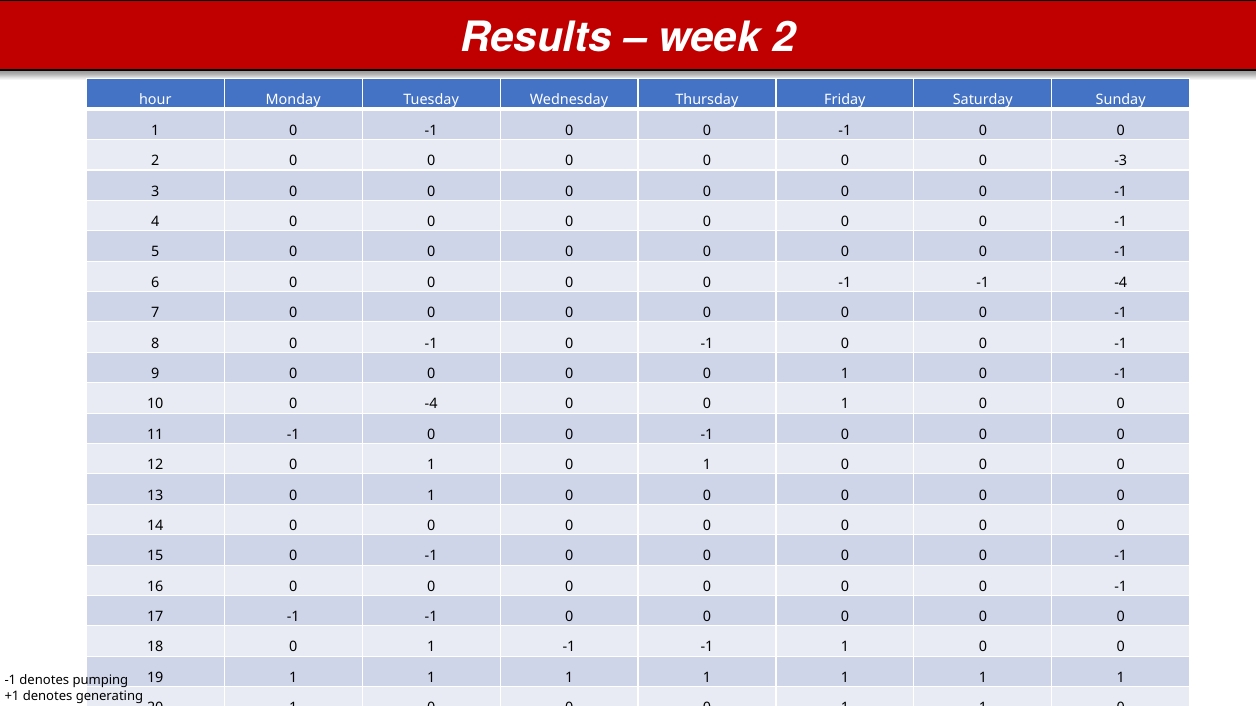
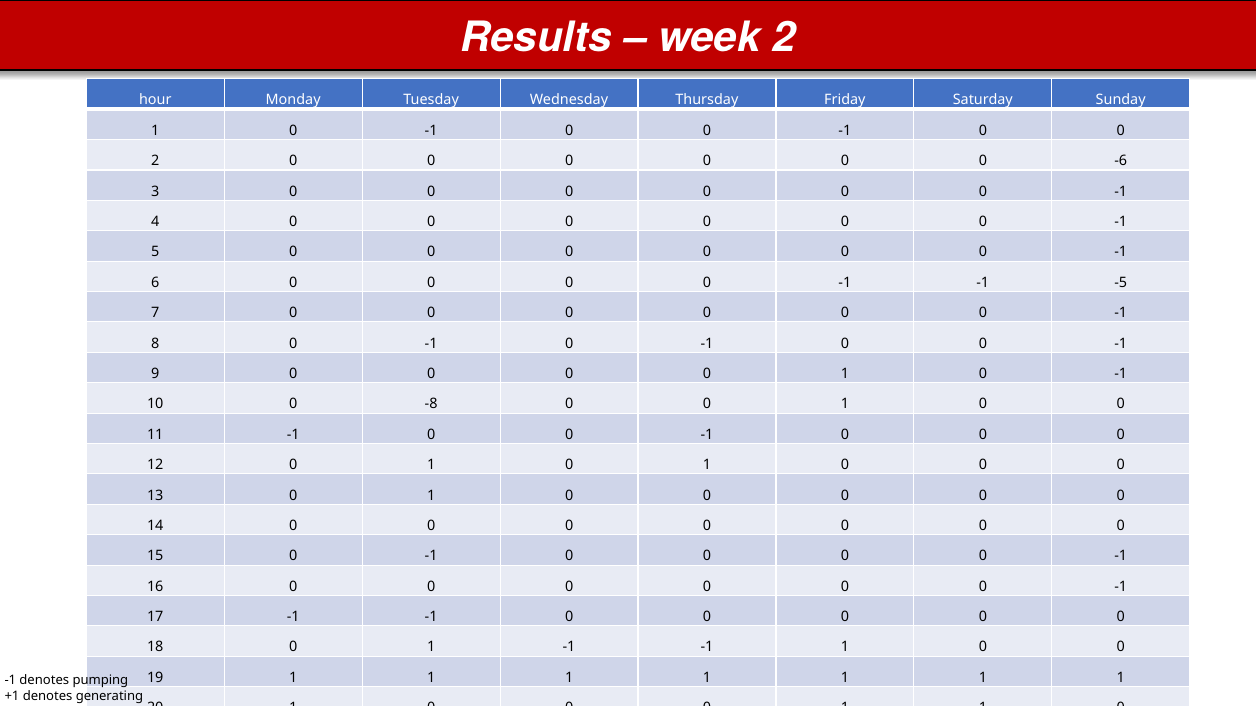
-3: -3 -> -6
-1 -4: -4 -> -5
0 -4: -4 -> -8
